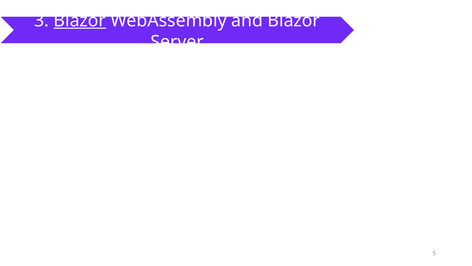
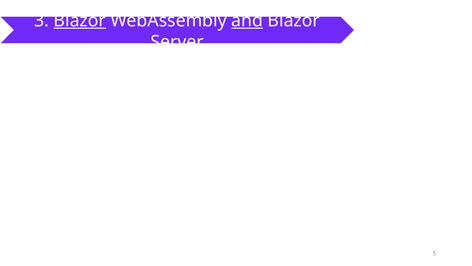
and underline: none -> present
